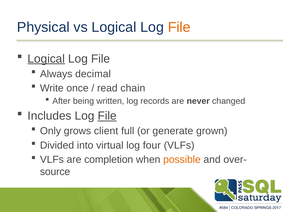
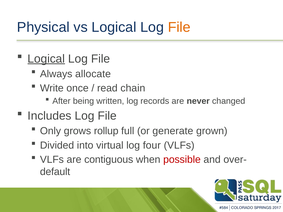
decimal: decimal -> allocate
File at (107, 116) underline: present -> none
client: client -> rollup
completion: completion -> contiguous
possible colour: orange -> red
source: source -> default
